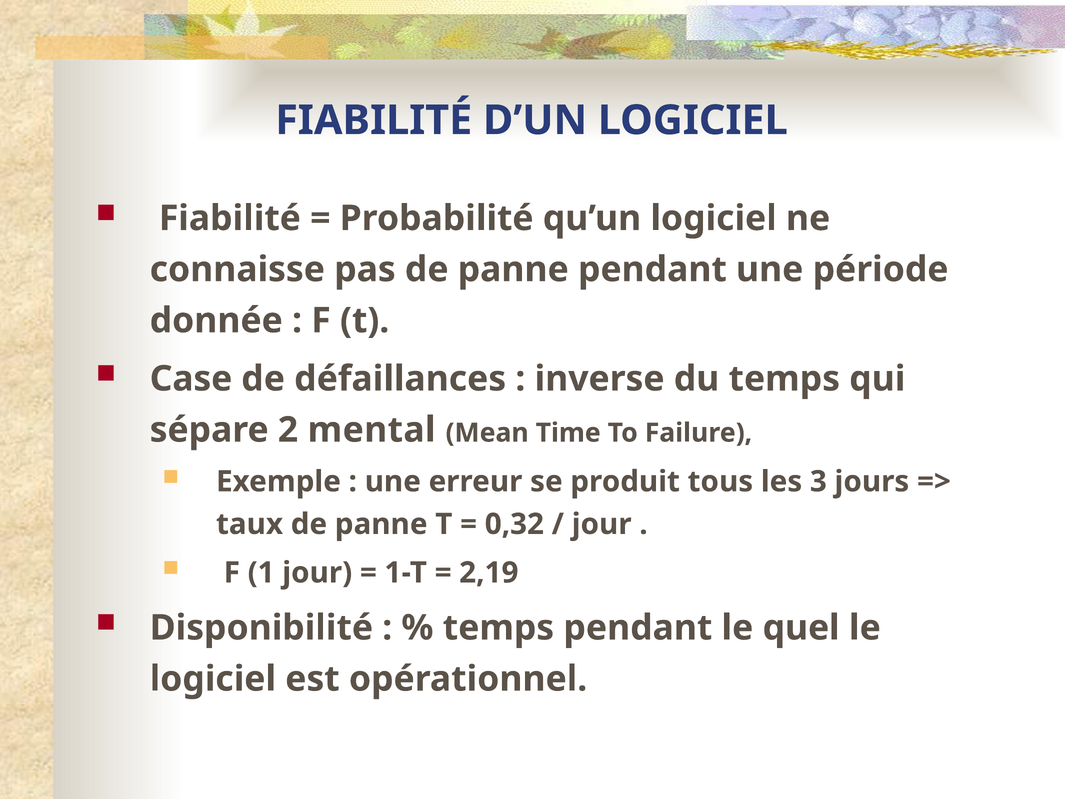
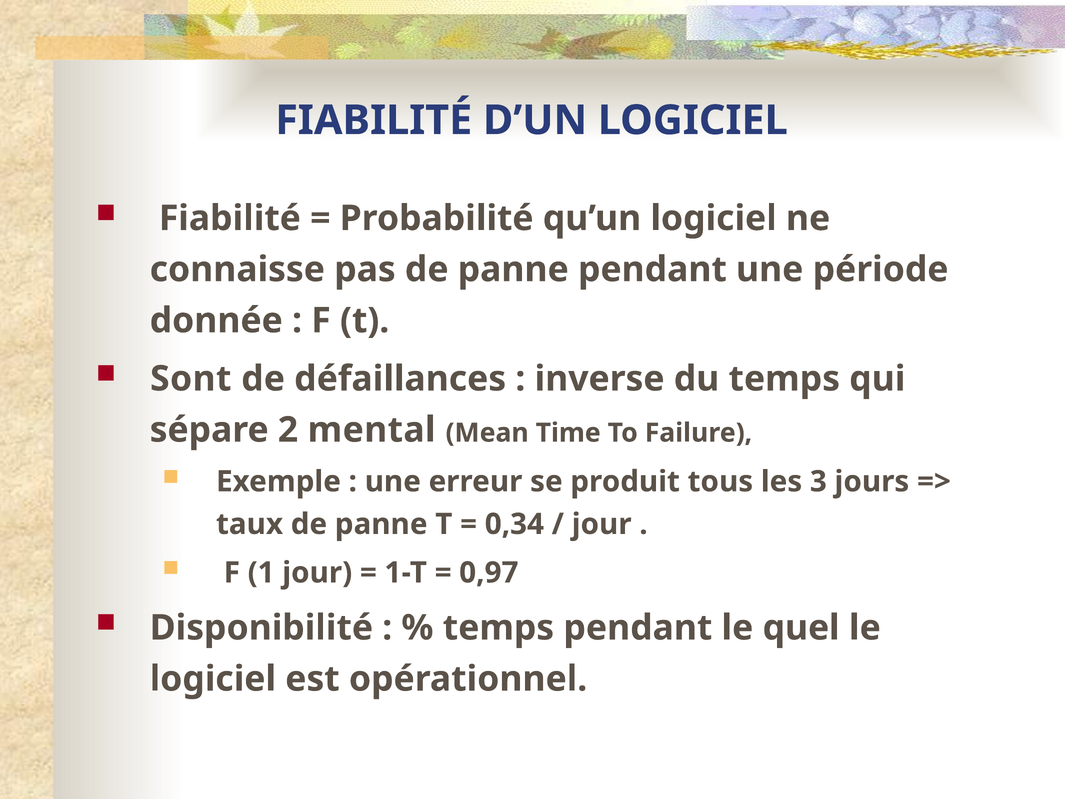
Case: Case -> Sont
0,32: 0,32 -> 0,34
2,19: 2,19 -> 0,97
